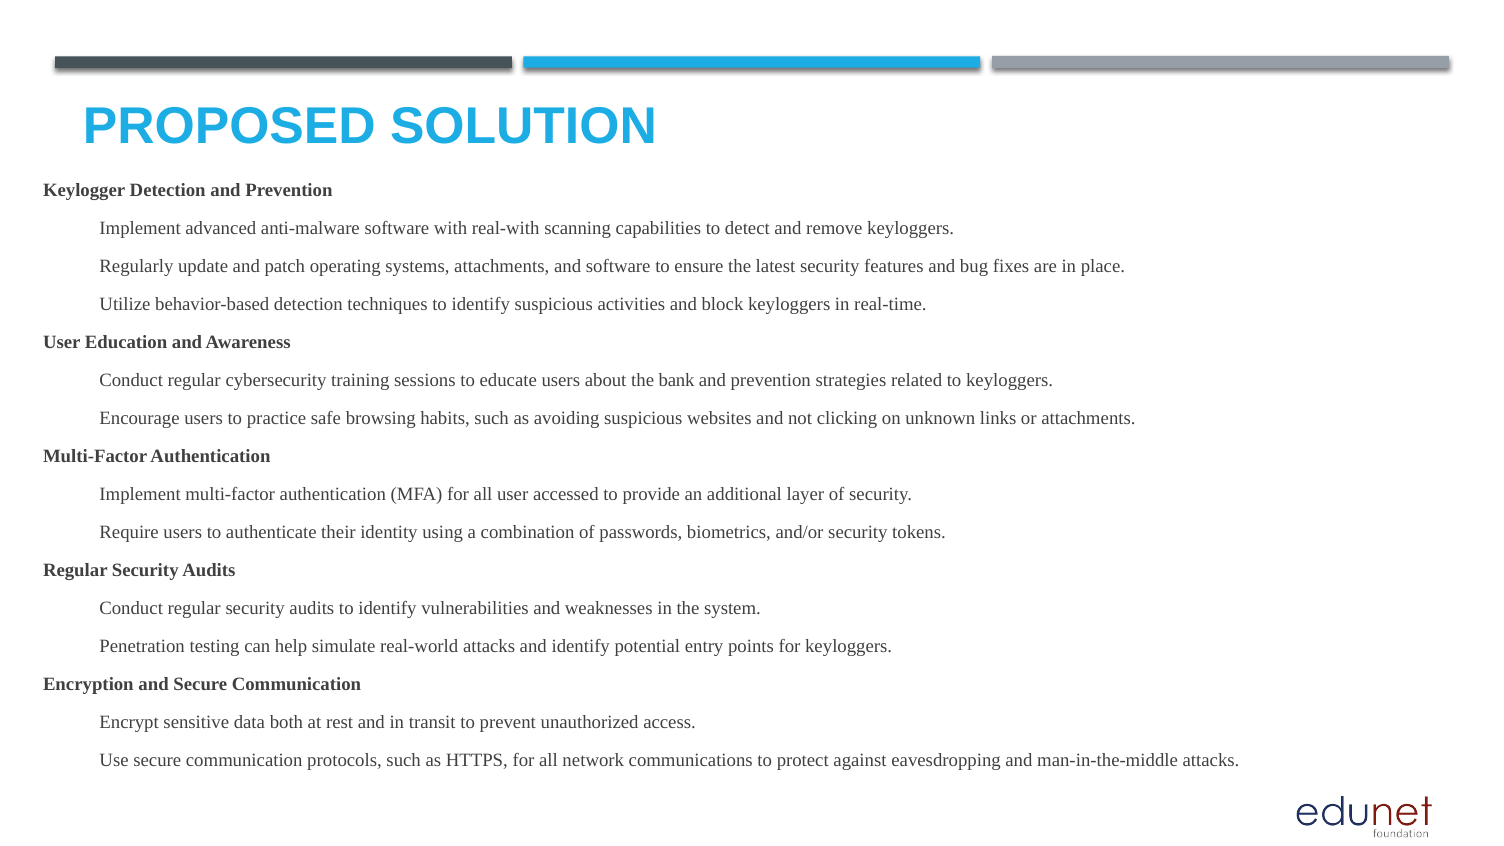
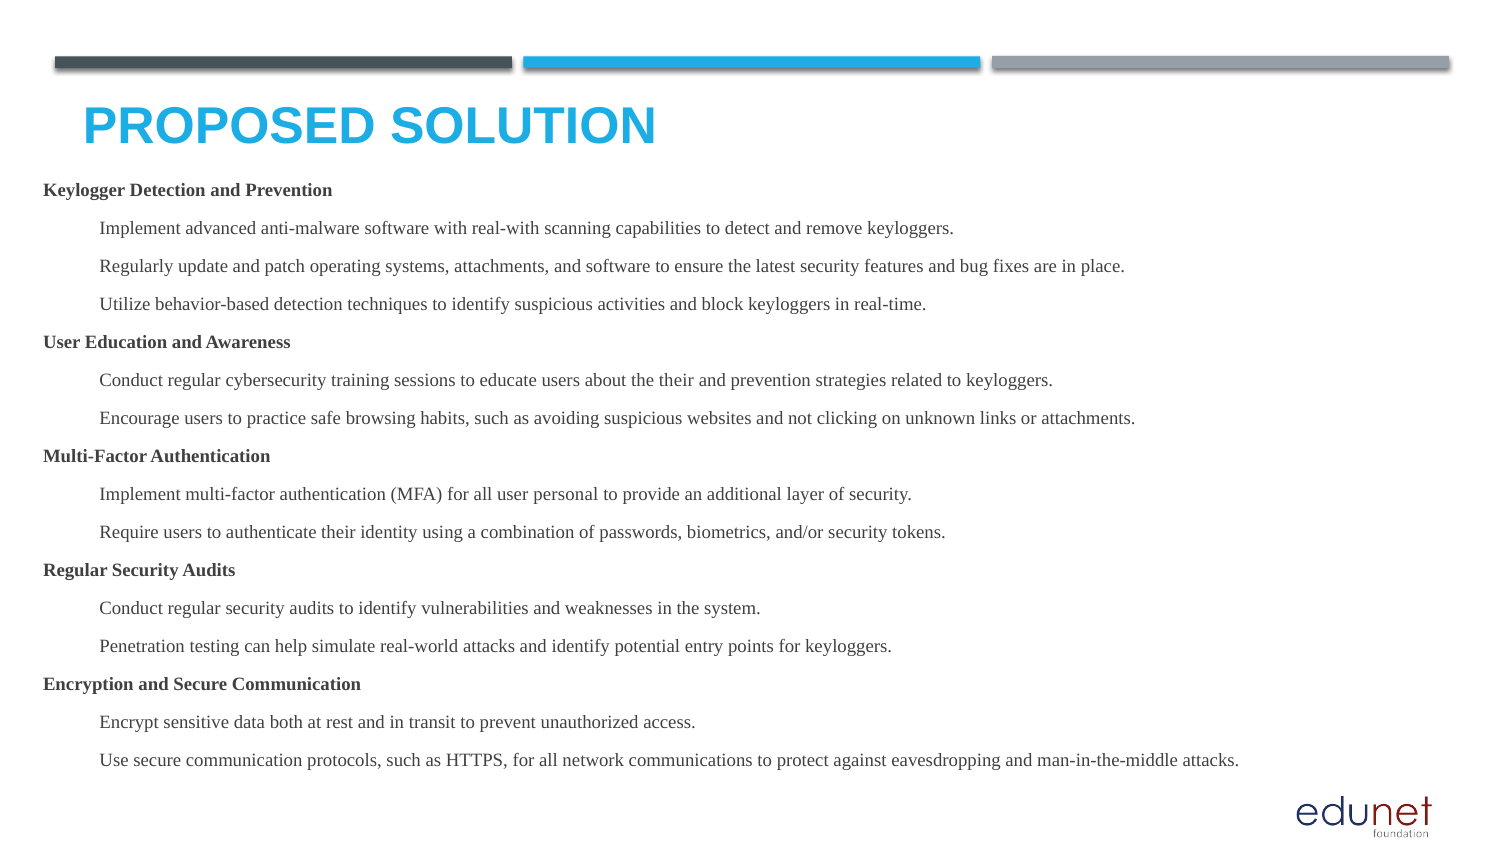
the bank: bank -> their
accessed: accessed -> personal
